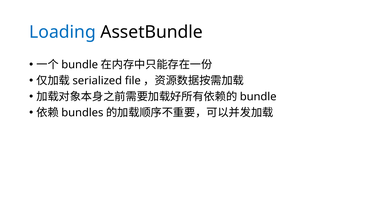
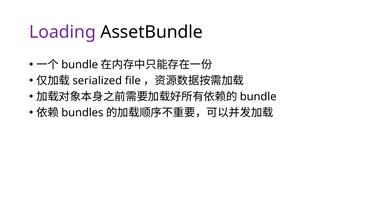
Loading colour: blue -> purple
